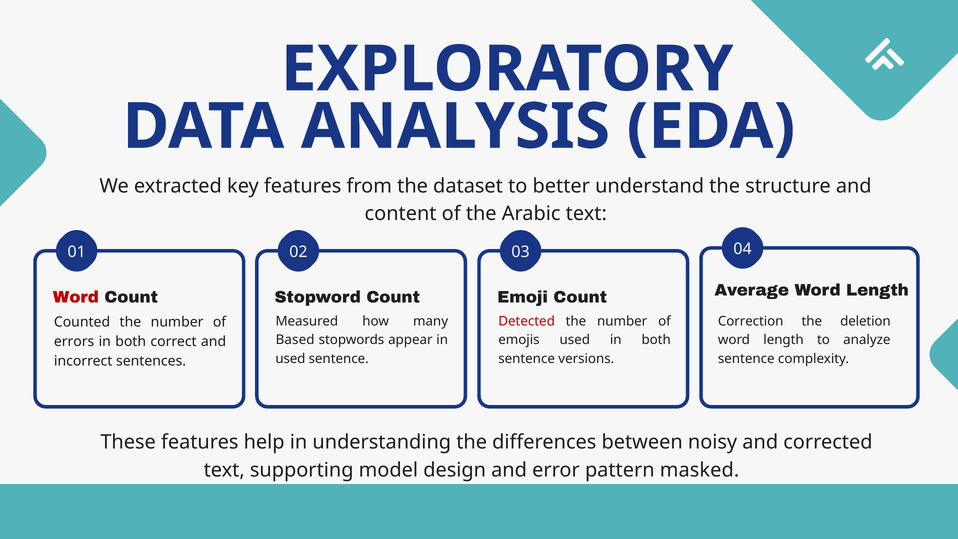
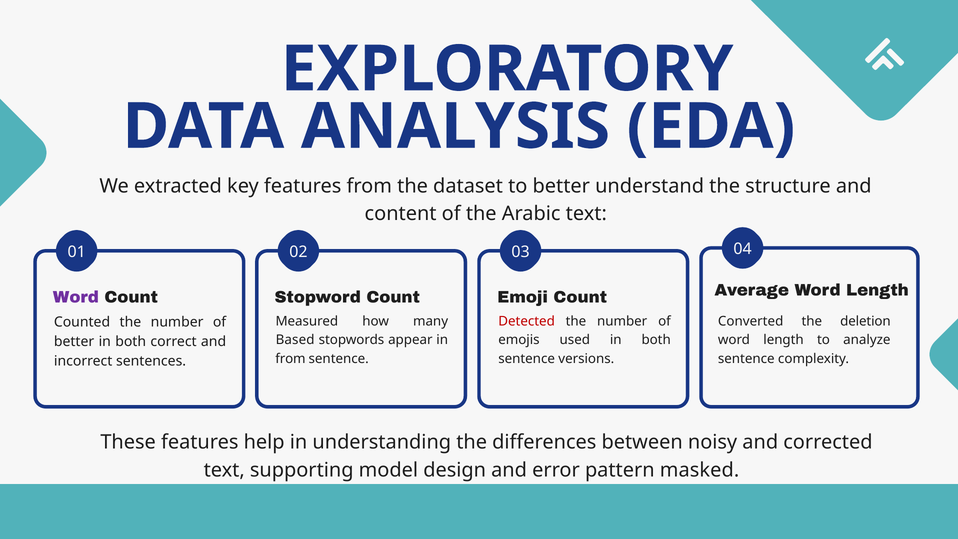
Word at (76, 297) colour: red -> purple
Correction: Correction -> Converted
errors at (74, 341): errors -> better
used at (290, 359): used -> from
